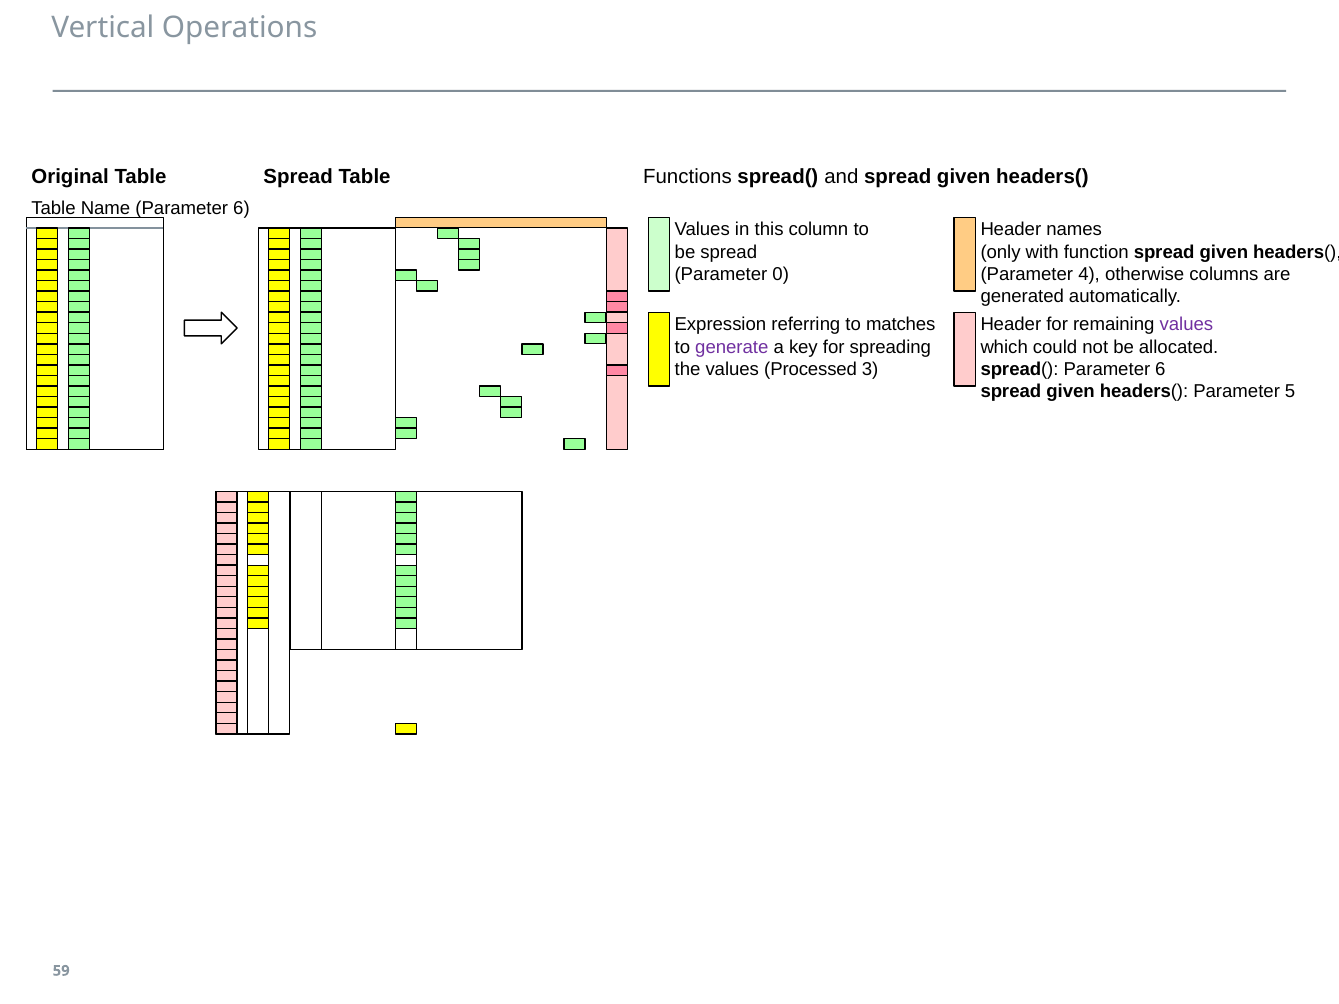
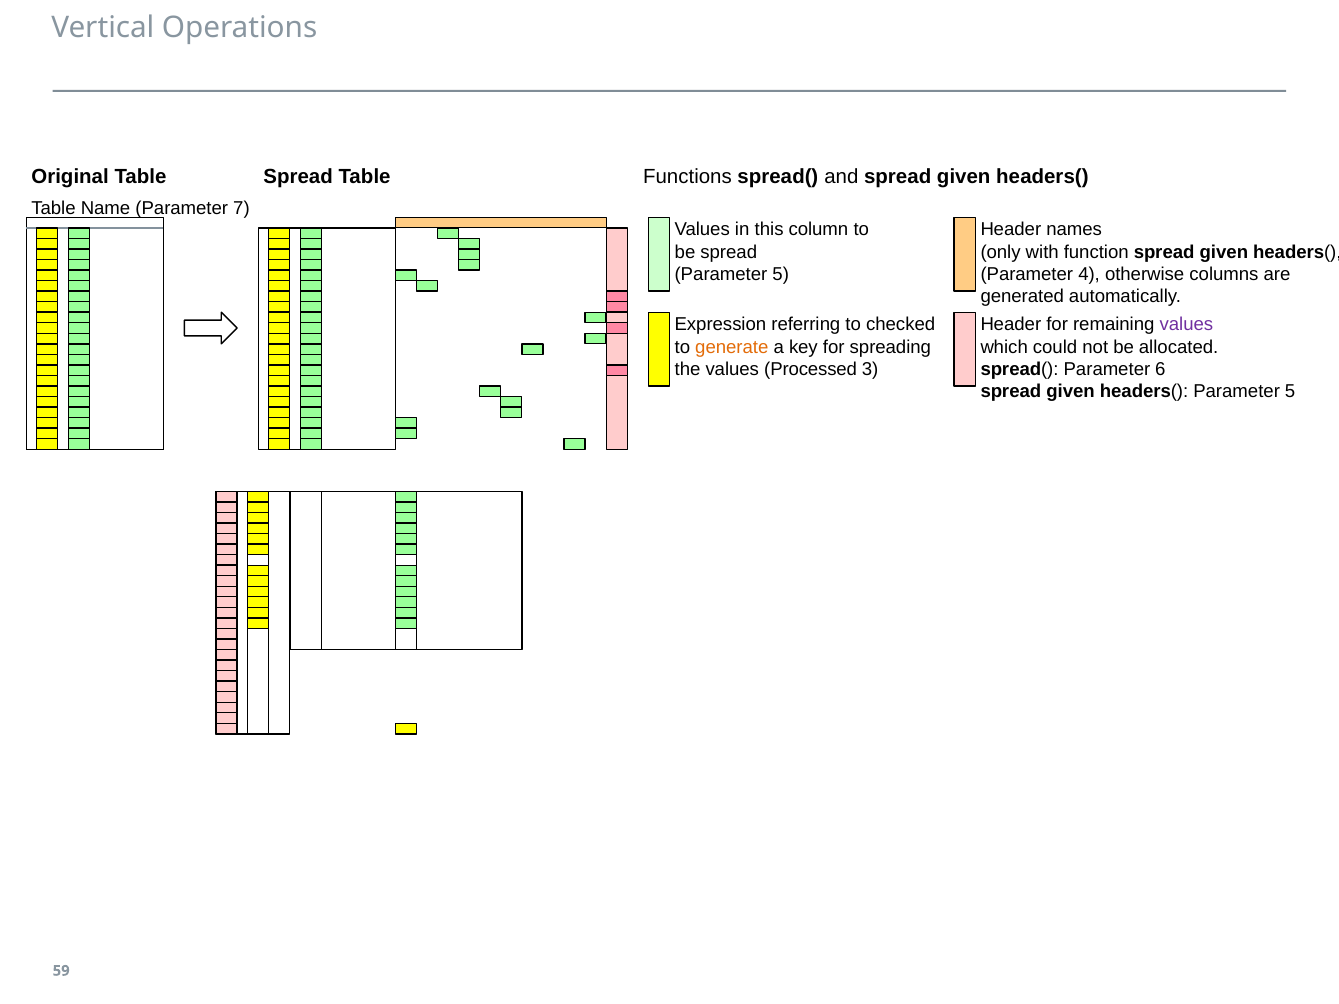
Name Parameter 6: 6 -> 7
0 at (781, 275): 0 -> 5
matches: matches -> checked
generate colour: purple -> orange
